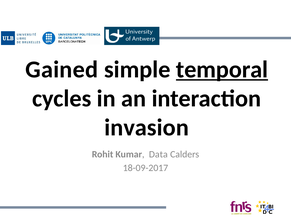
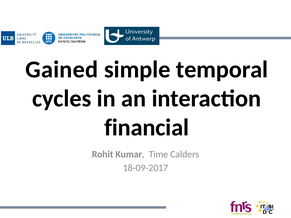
temporal underline: present -> none
invasion: invasion -> financial
Data: Data -> Time
